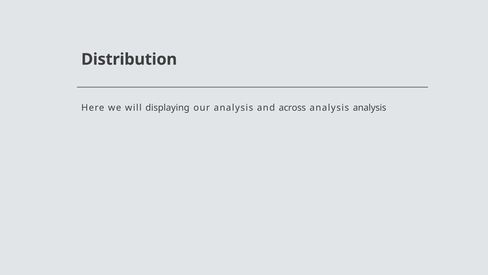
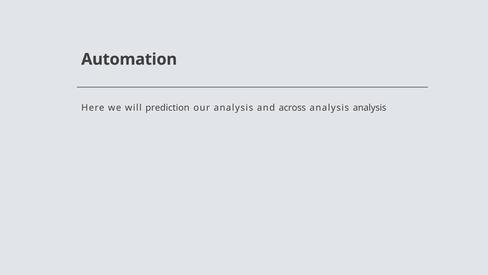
Distribution: Distribution -> Automation
displaying: displaying -> prediction
